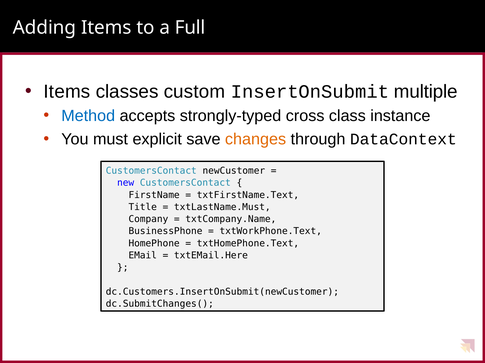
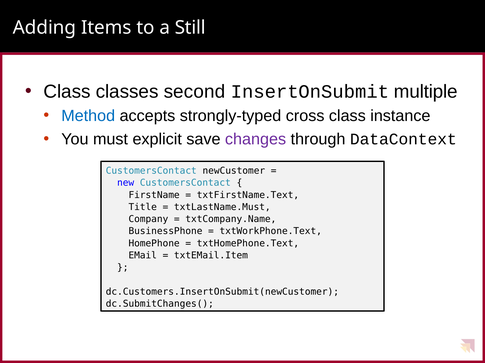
Full: Full -> Still
Items at (67, 92): Items -> Class
custom: custom -> second
changes colour: orange -> purple
txtEMail.Here: txtEMail.Here -> txtEMail.Item
